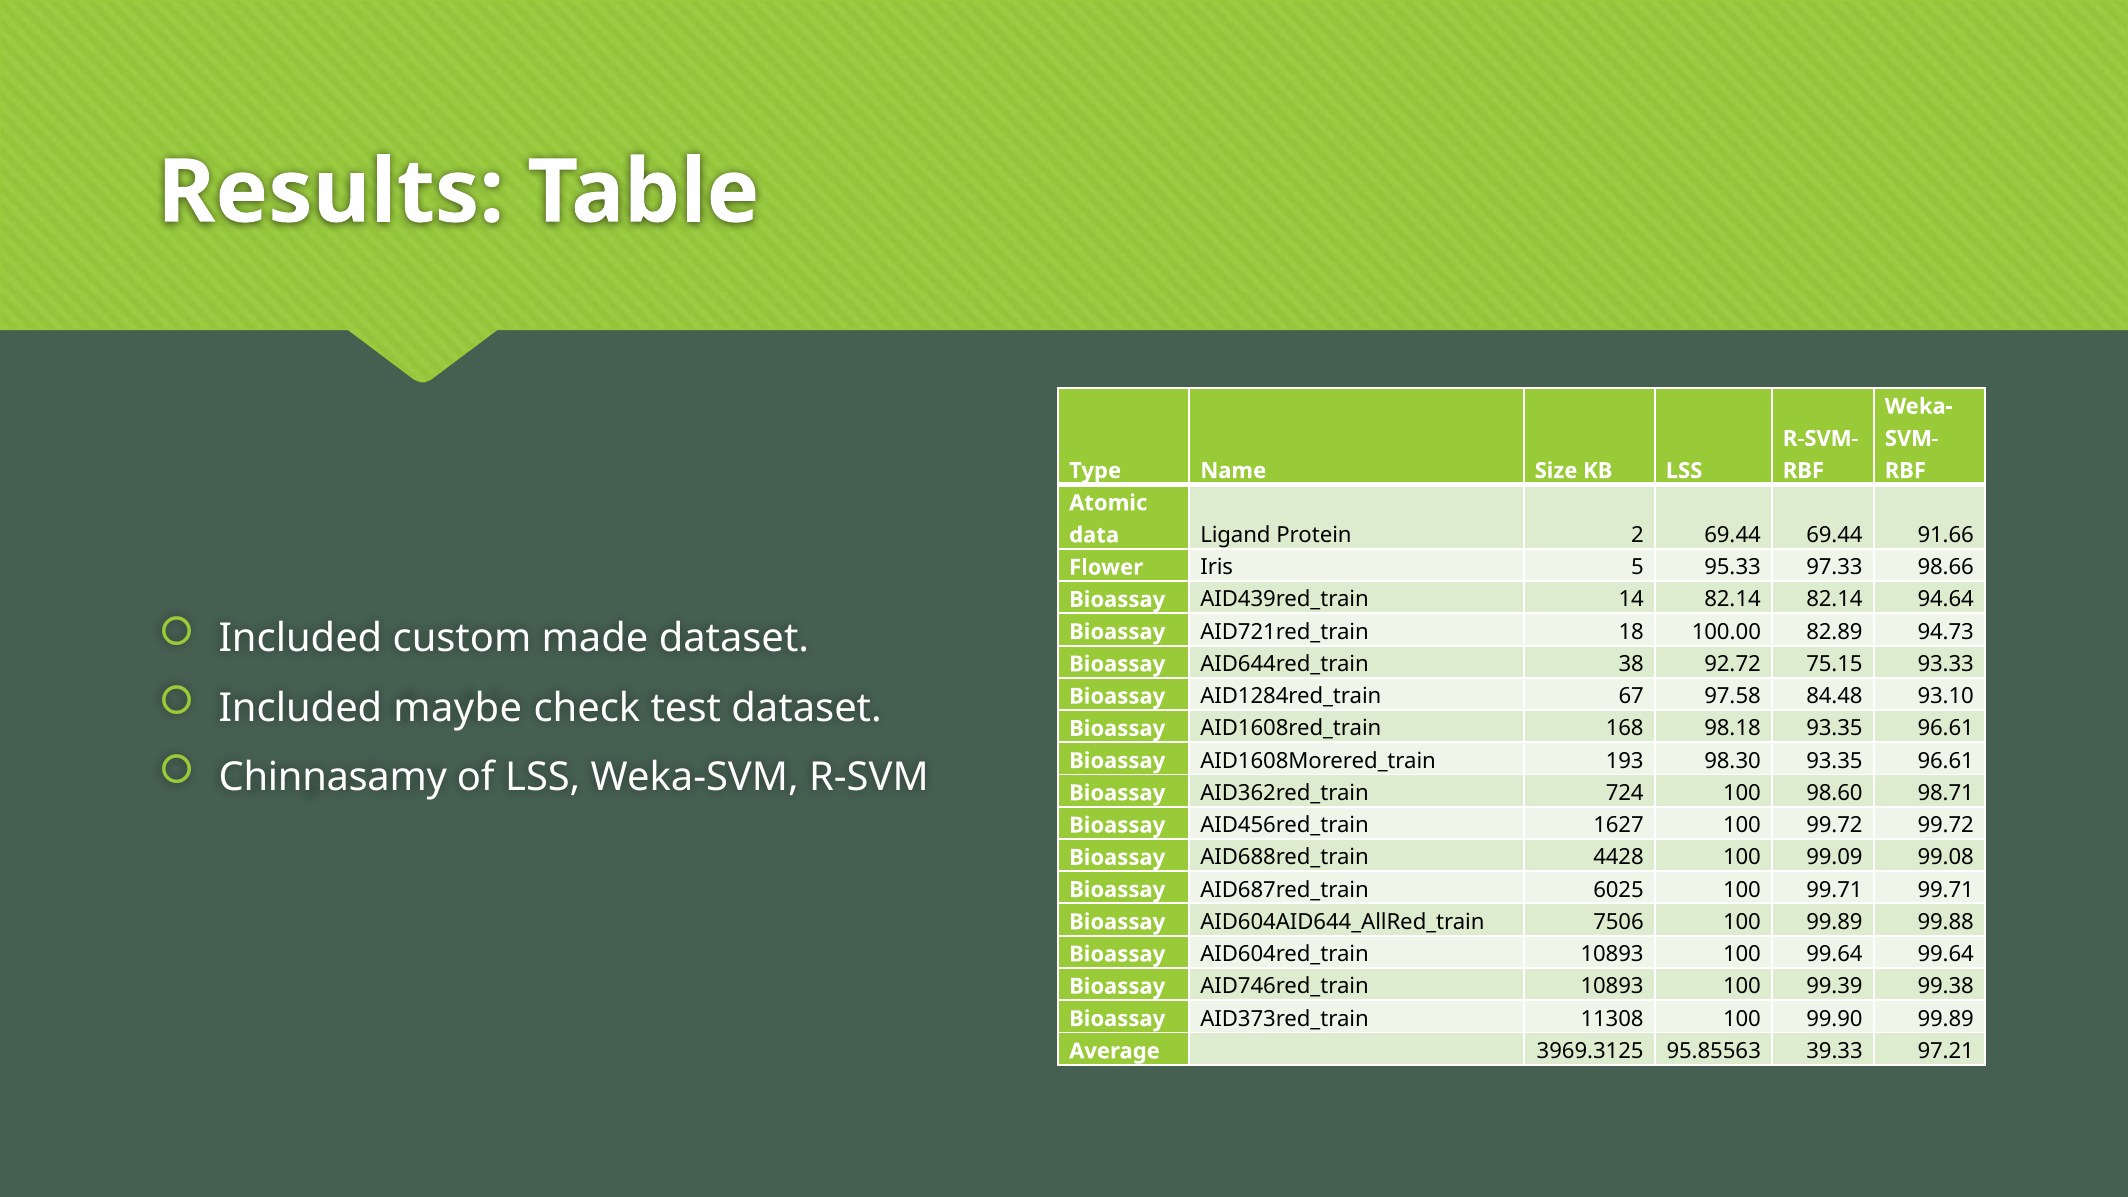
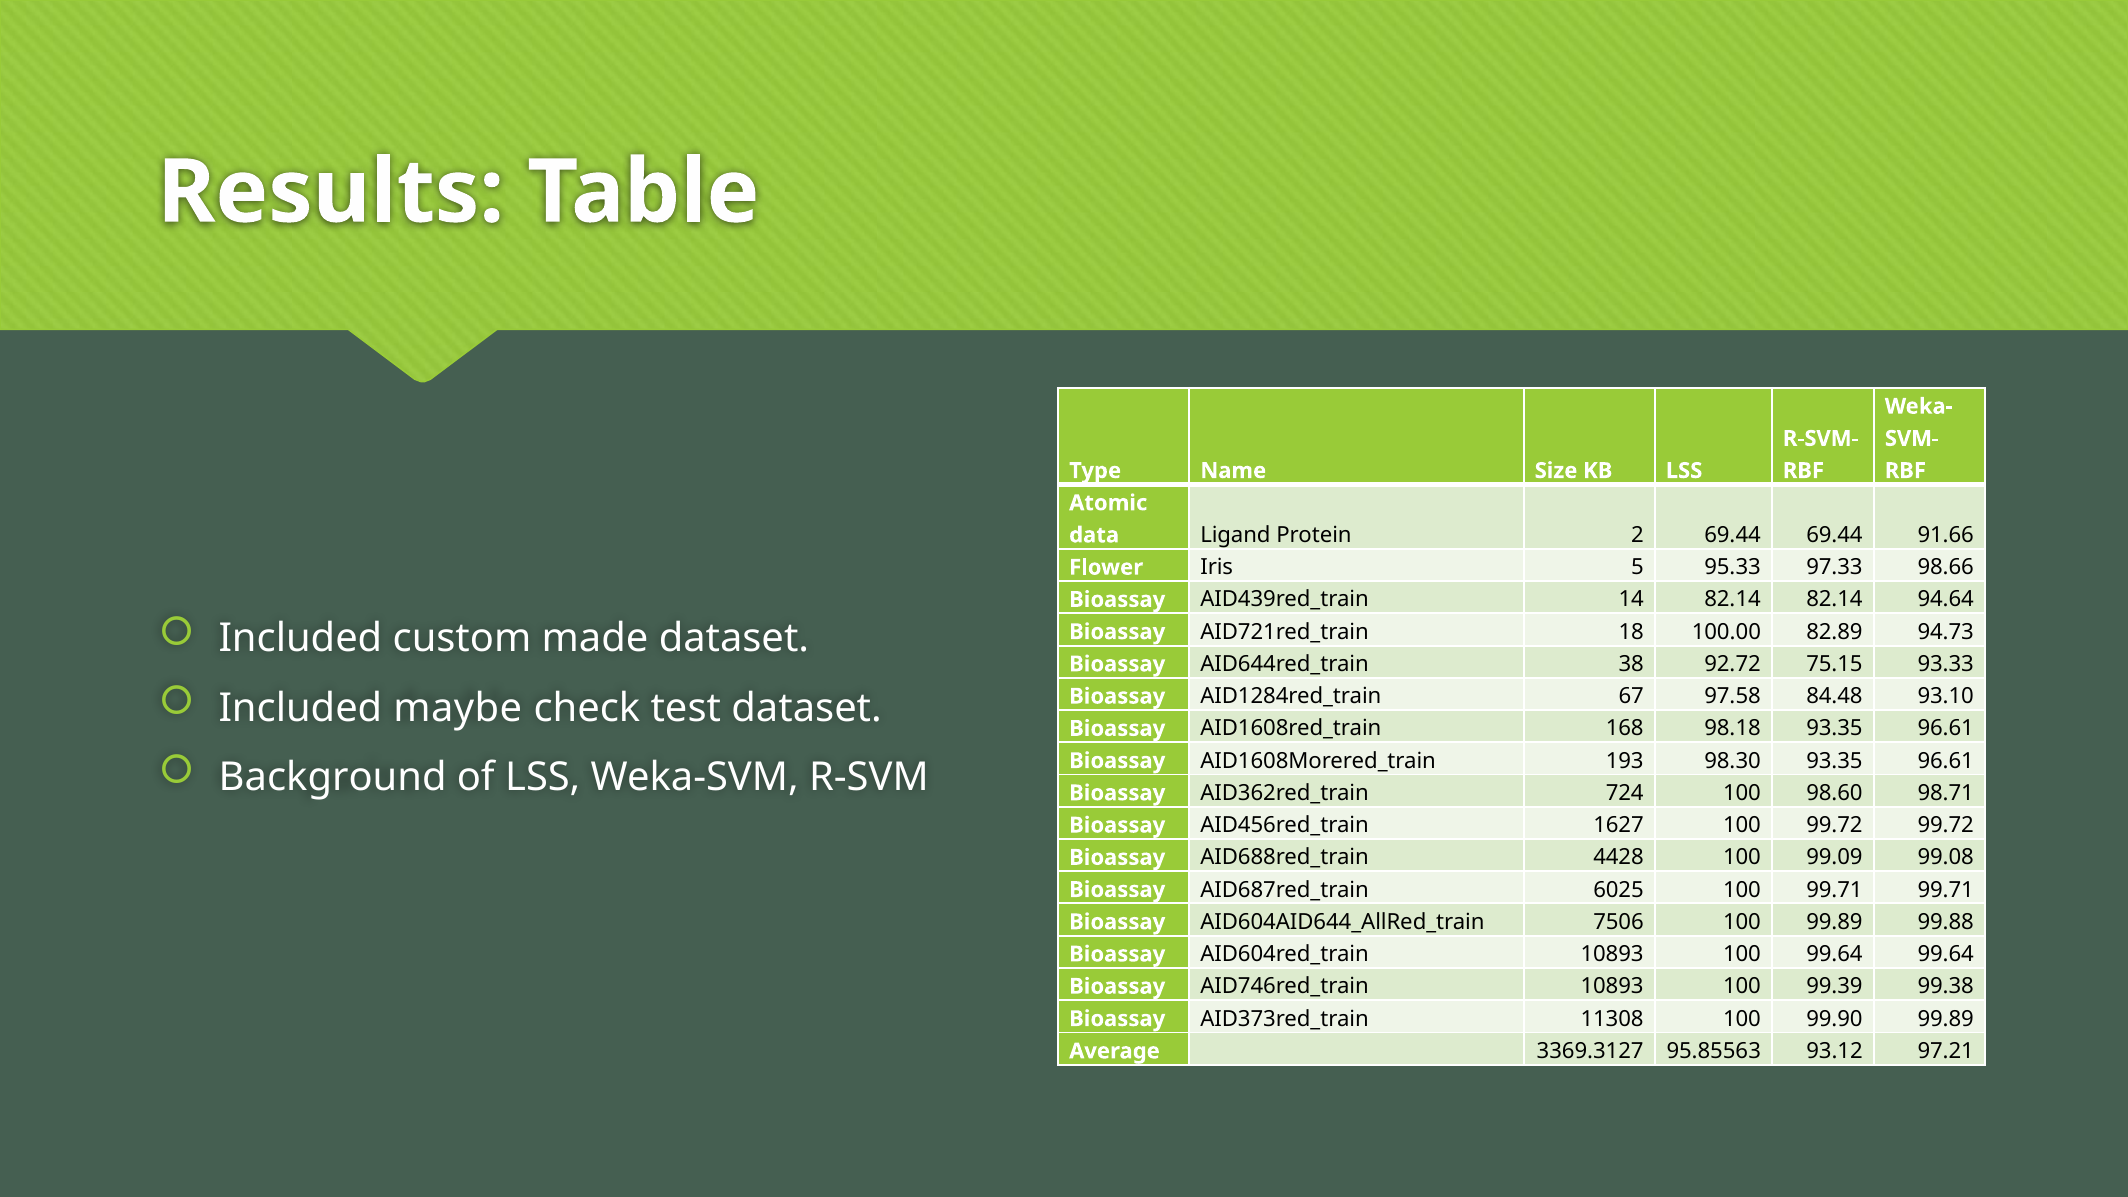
Chinnasamy: Chinnasamy -> Background
3969.3125: 3969.3125 -> 3369.3127
39.33: 39.33 -> 93.12
